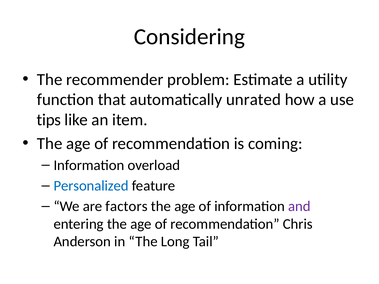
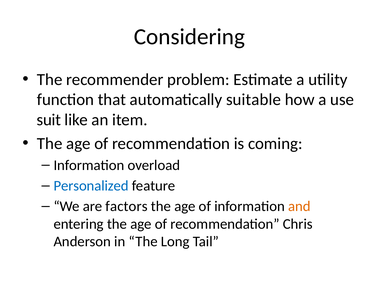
unrated: unrated -> suitable
tips: tips -> suit
and colour: purple -> orange
